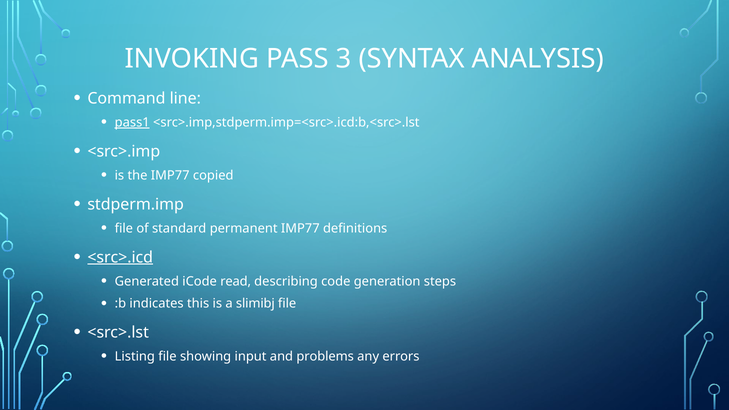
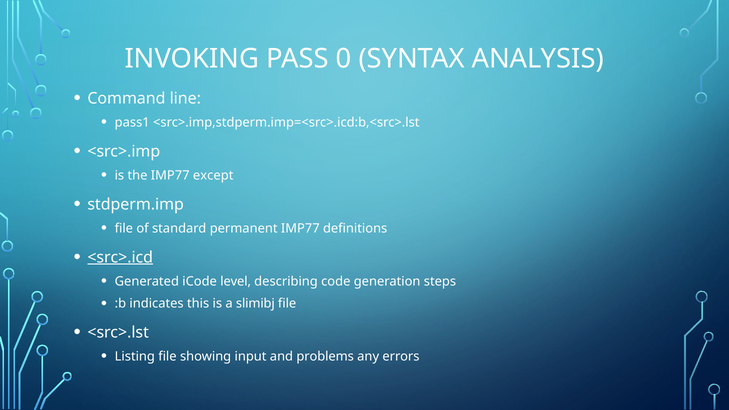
3: 3 -> 0
pass1 underline: present -> none
copied: copied -> except
read: read -> level
